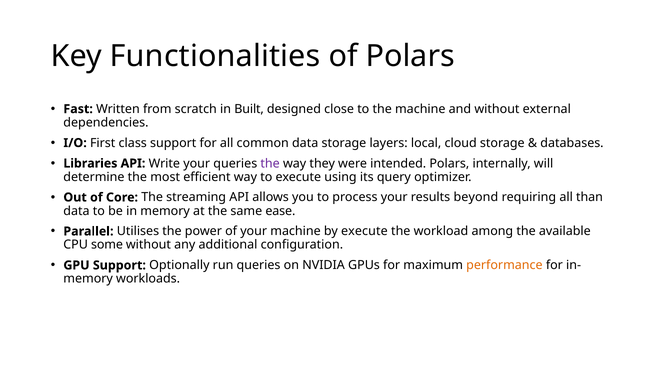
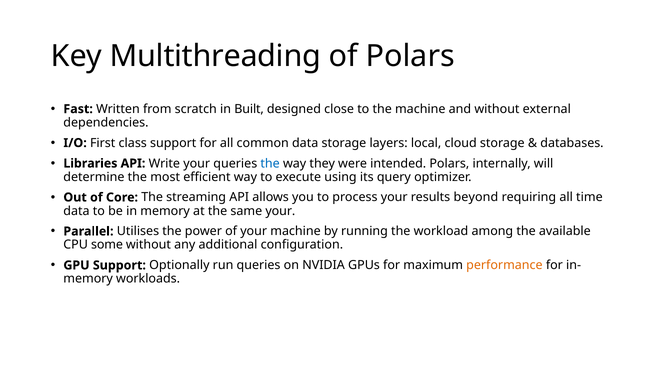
Functionalities: Functionalities -> Multithreading
the at (270, 163) colour: purple -> blue
than: than -> time
same ease: ease -> your
by execute: execute -> running
